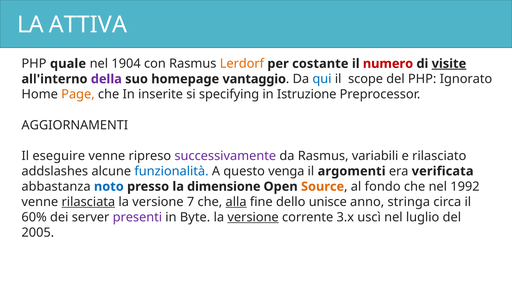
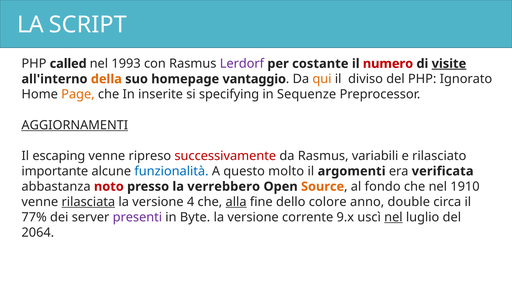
ATTIVA: ATTIVA -> SCRIPT
quale: quale -> called
1904: 1904 -> 1993
Lerdorf colour: orange -> purple
della colour: purple -> orange
qui colour: blue -> orange
scope: scope -> diviso
Istruzione: Istruzione -> Sequenze
AGGIORNAMENTI underline: none -> present
eseguire: eseguire -> escaping
successivamente colour: purple -> red
addslashes: addslashes -> importante
venga: venga -> molto
noto colour: blue -> red
dimensione: dimensione -> verrebbero
1992: 1992 -> 1910
7: 7 -> 4
unisce: unisce -> colore
stringa: stringa -> double
60%: 60% -> 77%
versione at (253, 217) underline: present -> none
3.x: 3.x -> 9.x
nel at (393, 217) underline: none -> present
2005: 2005 -> 2064
